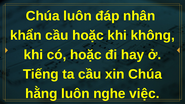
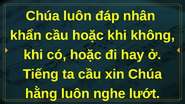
việc: việc -> lướt
